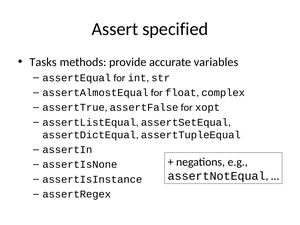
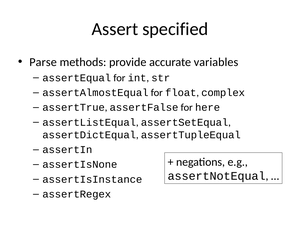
Tasks: Tasks -> Parse
xopt: xopt -> here
